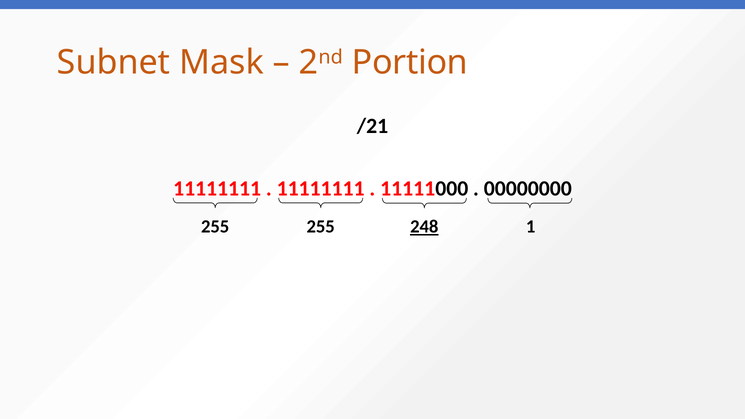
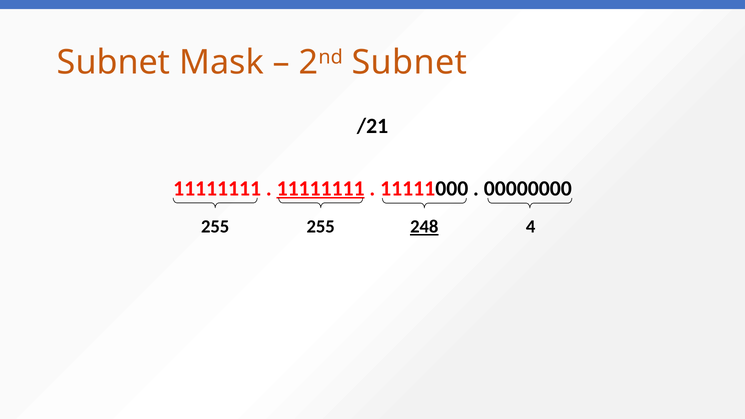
2nd Portion: Portion -> Subnet
11111111 at (321, 188) underline: none -> present
1: 1 -> 4
